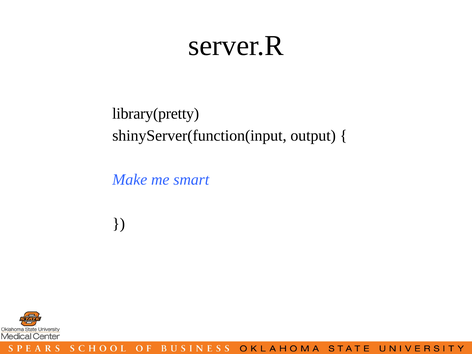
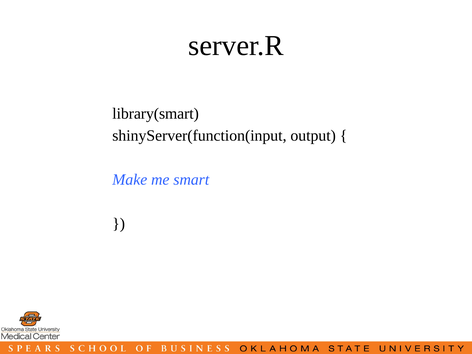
library(pretty: library(pretty -> library(smart
